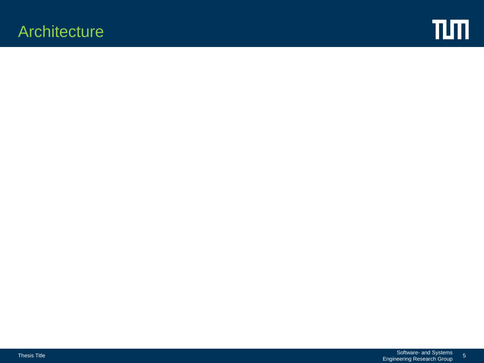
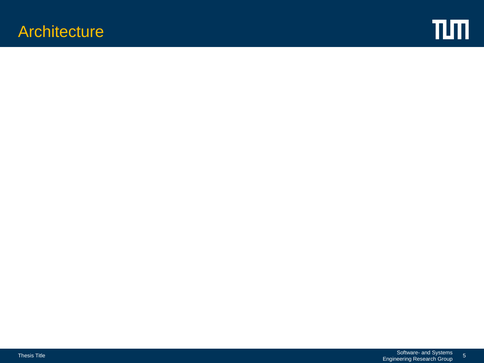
Architecture colour: light green -> yellow
